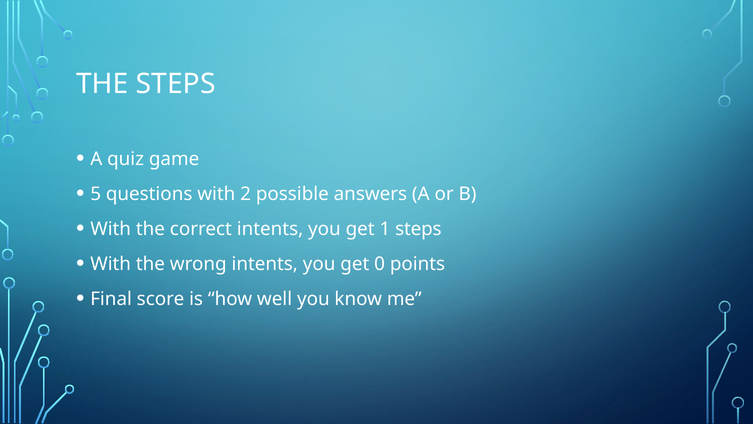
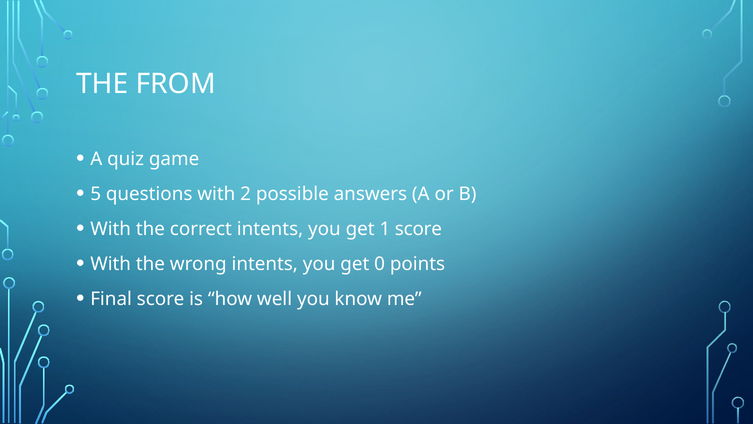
THE STEPS: STEPS -> FROM
1 steps: steps -> score
